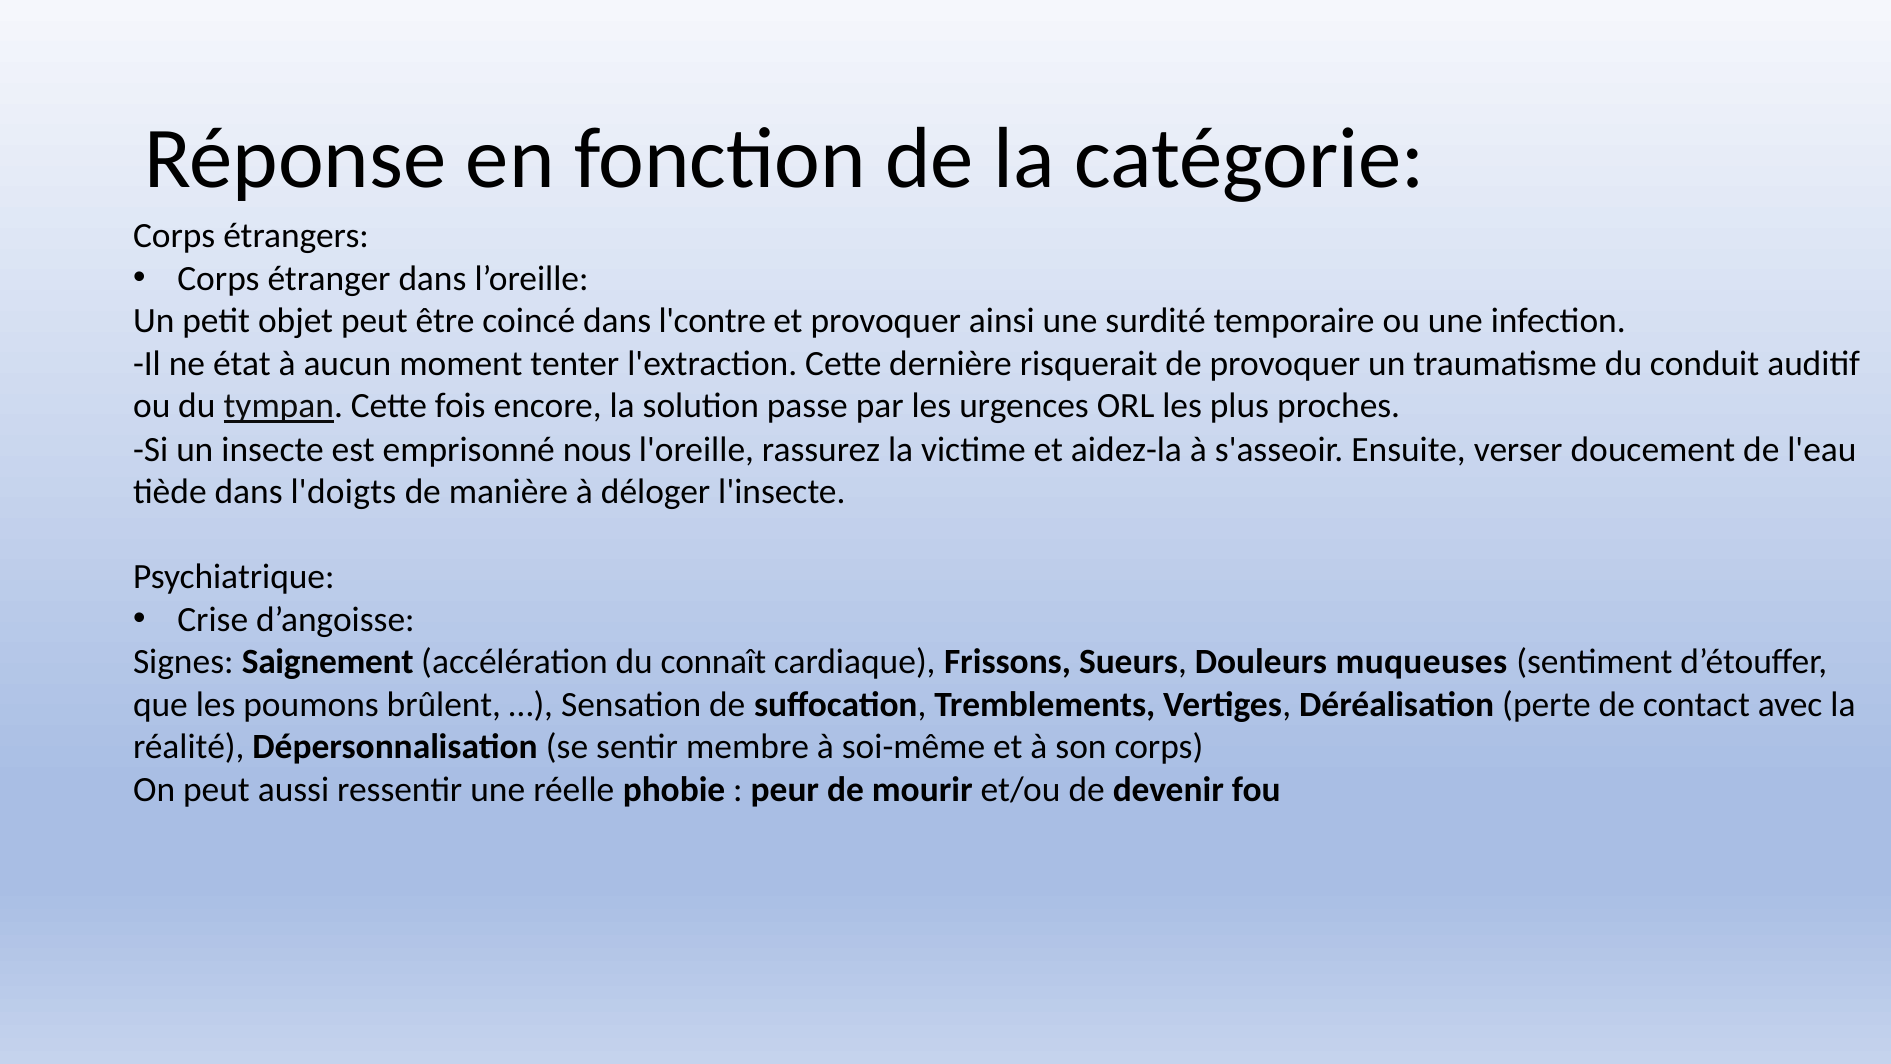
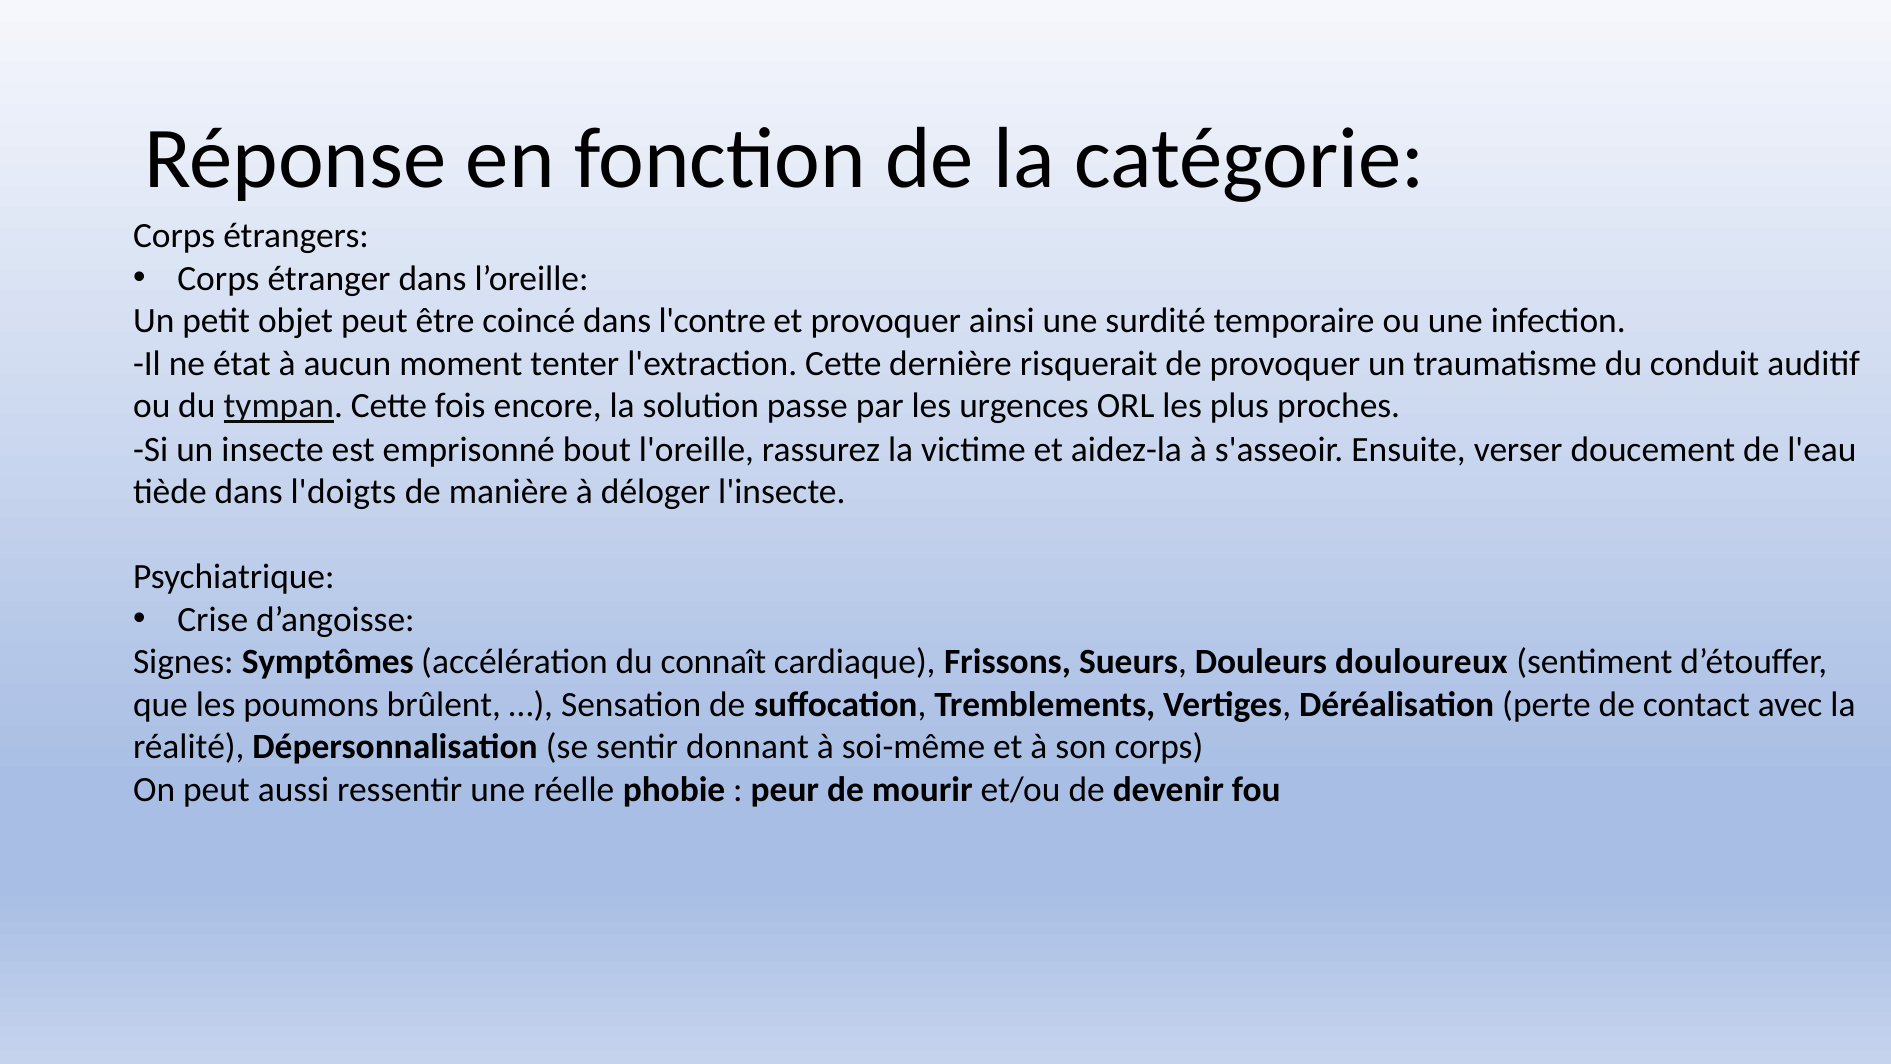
nous: nous -> bout
Saignement: Saignement -> Symptômes
muqueuses: muqueuses -> douloureux
membre: membre -> donnant
